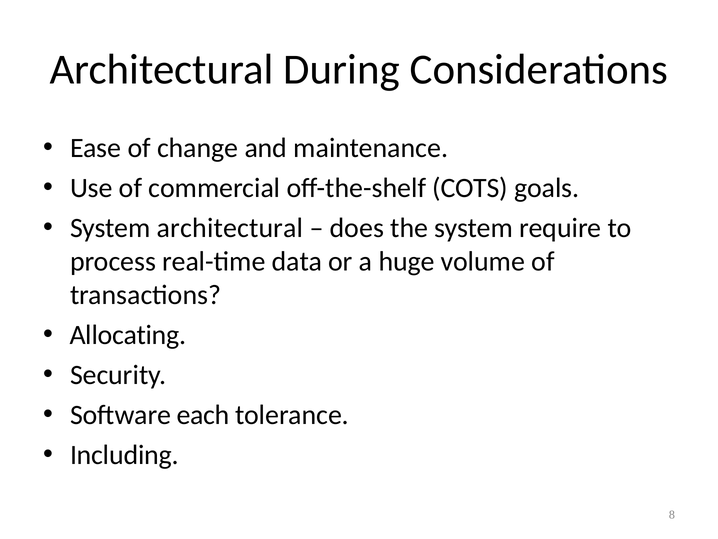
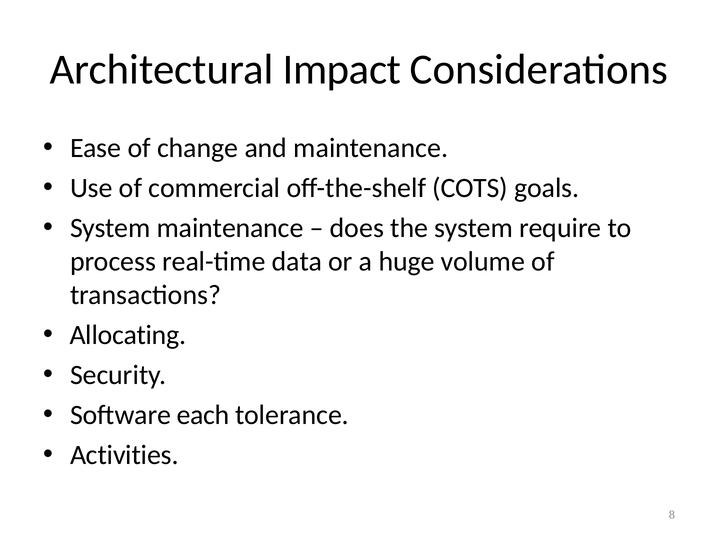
During: During -> Impact
System architectural: architectural -> maintenance
Including: Including -> Activities
